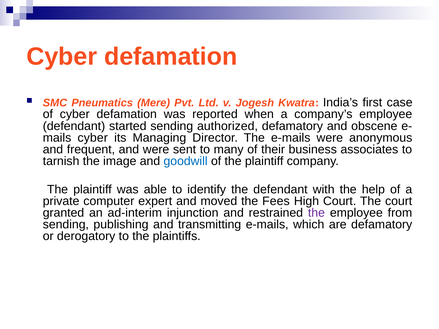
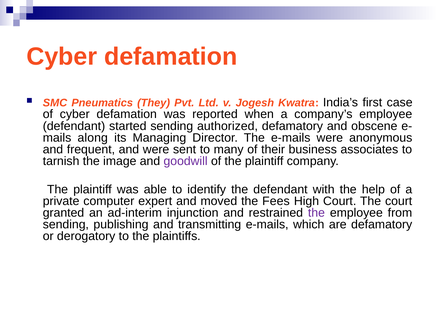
Mere: Mere -> They
cyber at (93, 138): cyber -> along
goodwill colour: blue -> purple
